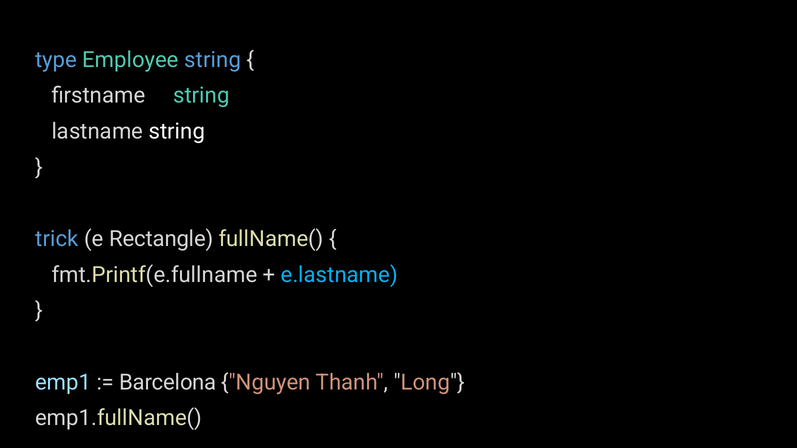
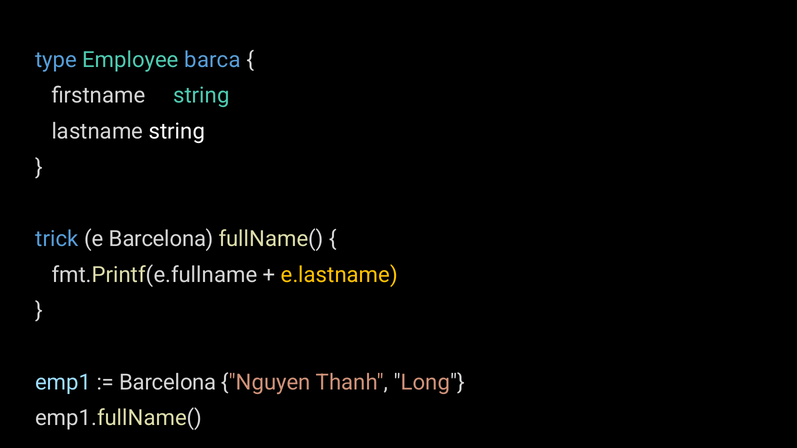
Employee string: string -> barca
e Rectangle: Rectangle -> Barcelona
e.lastname colour: light blue -> yellow
